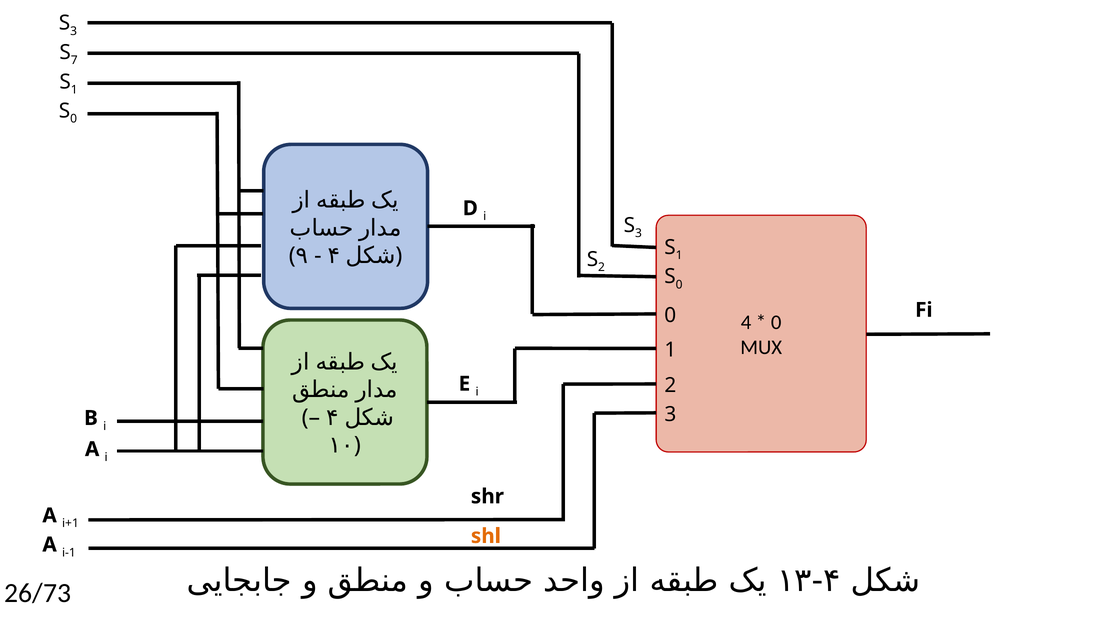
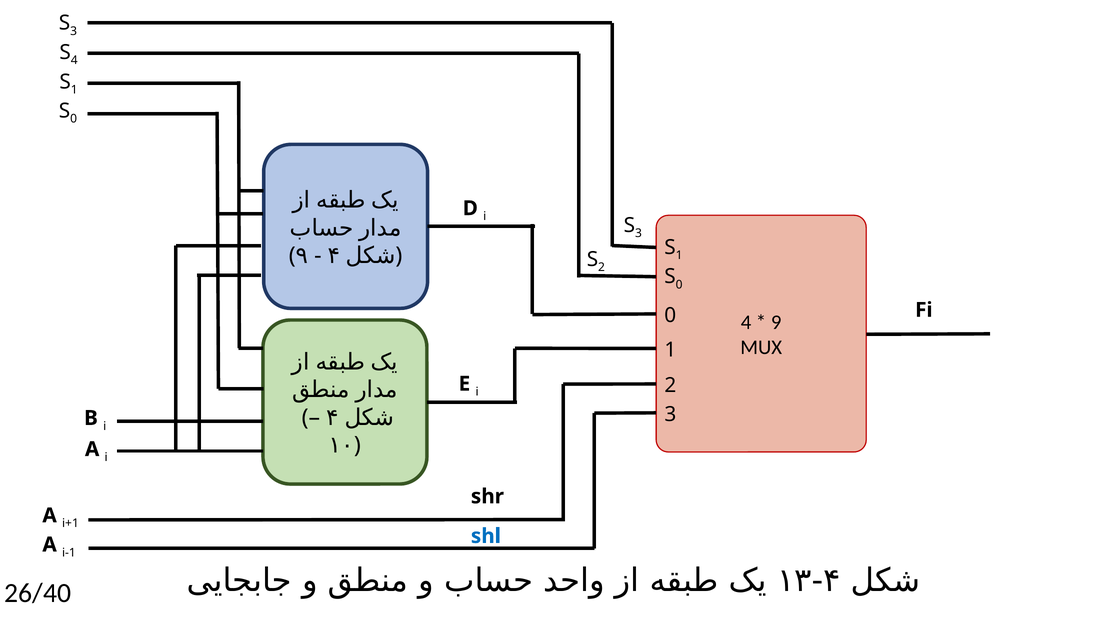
7 at (74, 60): 7 -> 4
0 at (776, 322): 0 -> 9
shl colour: orange -> blue
26/73: 26/73 -> 26/40
